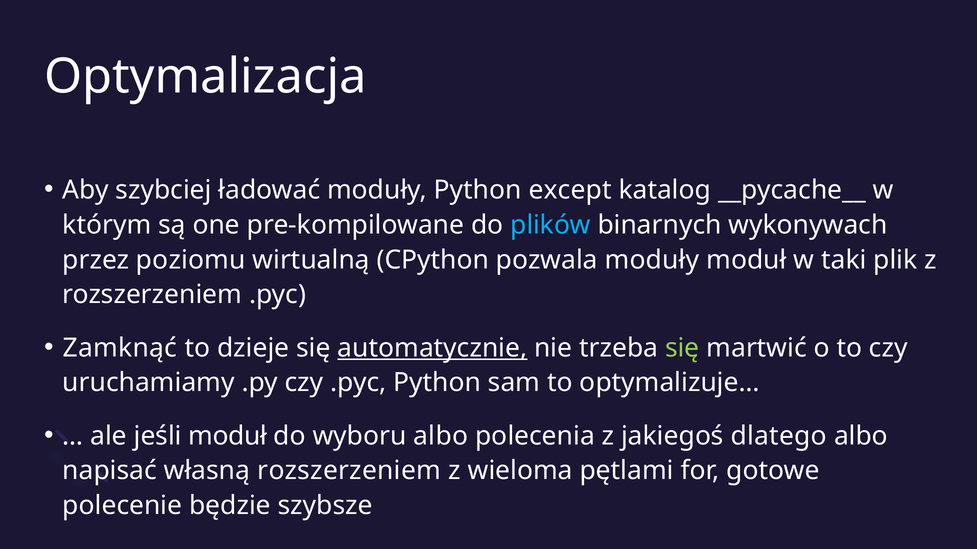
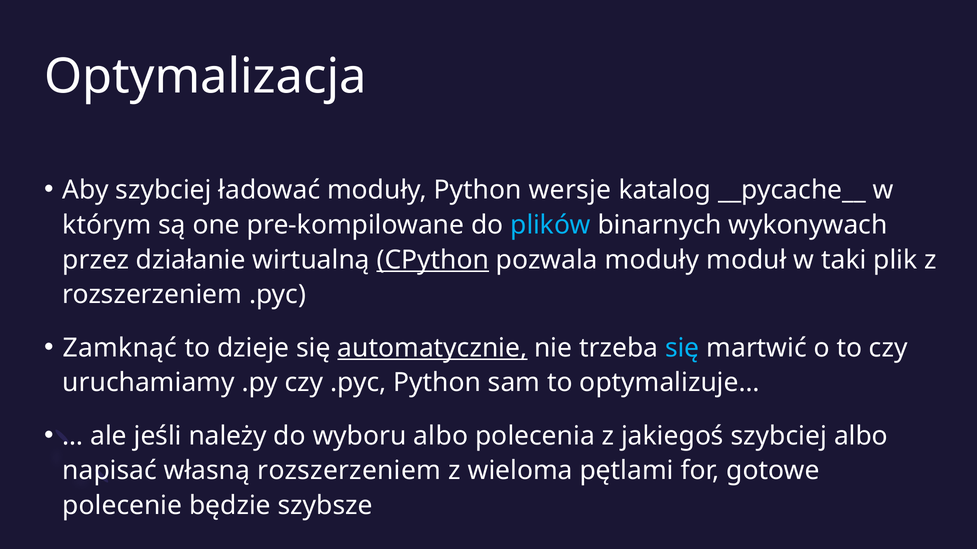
except: except -> wersje
poziomu: poziomu -> działanie
CPython underline: none -> present
się at (682, 348) colour: light green -> light blue
jeśli moduł: moduł -> należy
jakiegoś dlatego: dlatego -> szybciej
